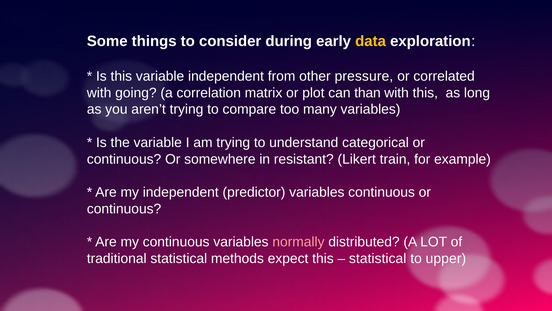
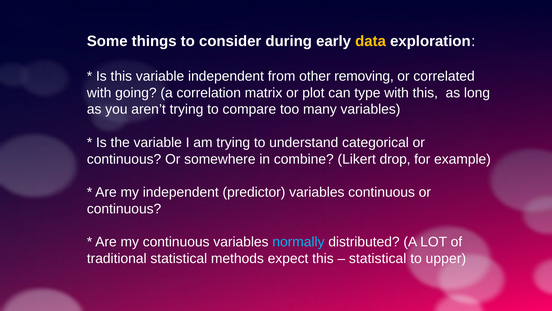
pressure: pressure -> removing
than: than -> type
resistant: resistant -> combine
train: train -> drop
normally colour: pink -> light blue
